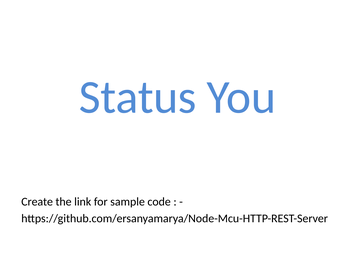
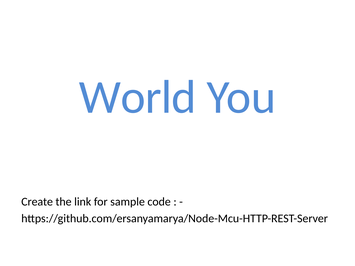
Status: Status -> World
